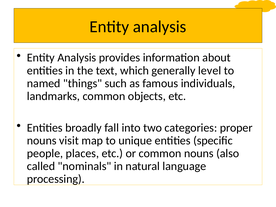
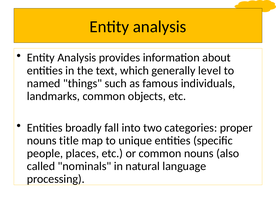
visit: visit -> title
